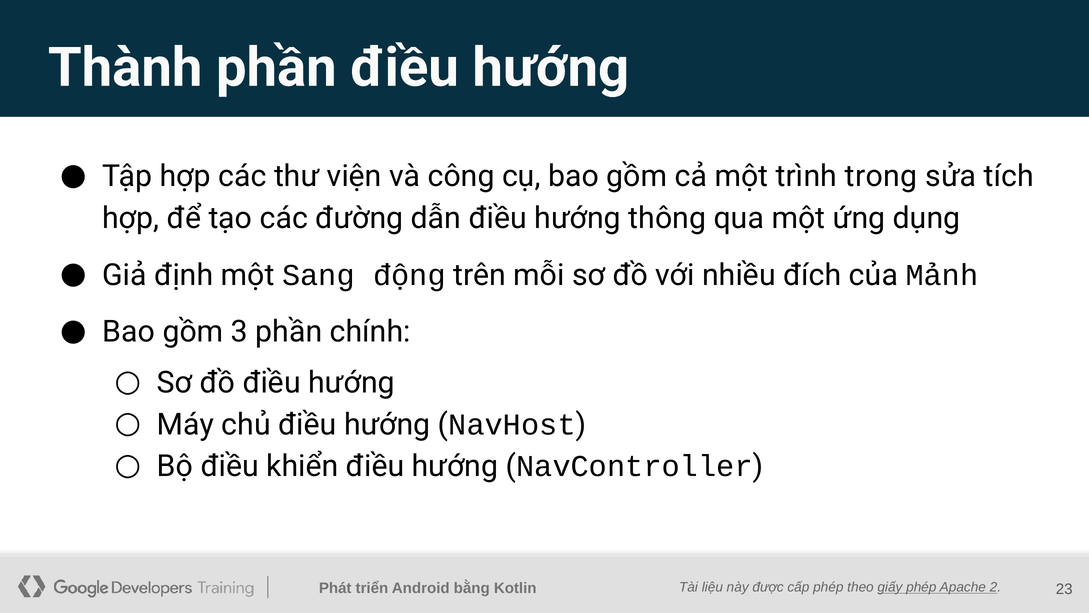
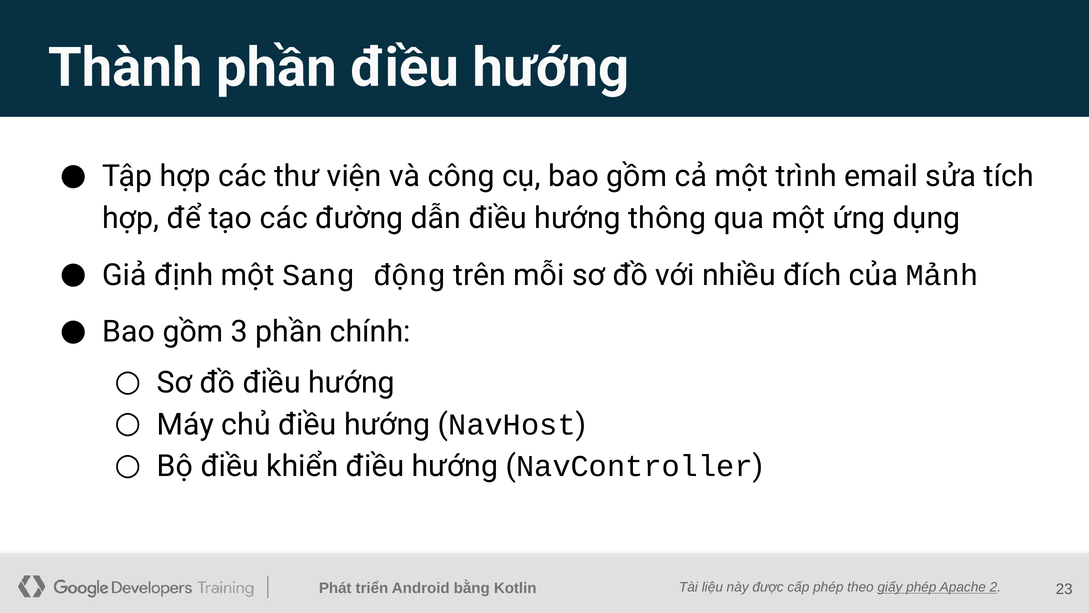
trong: trong -> email
